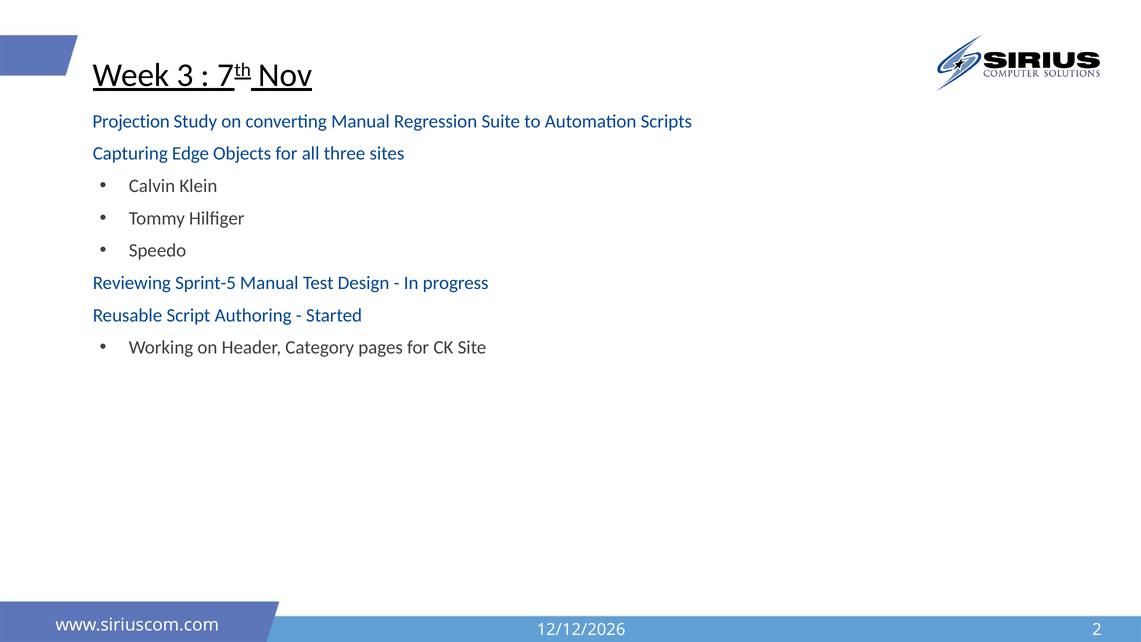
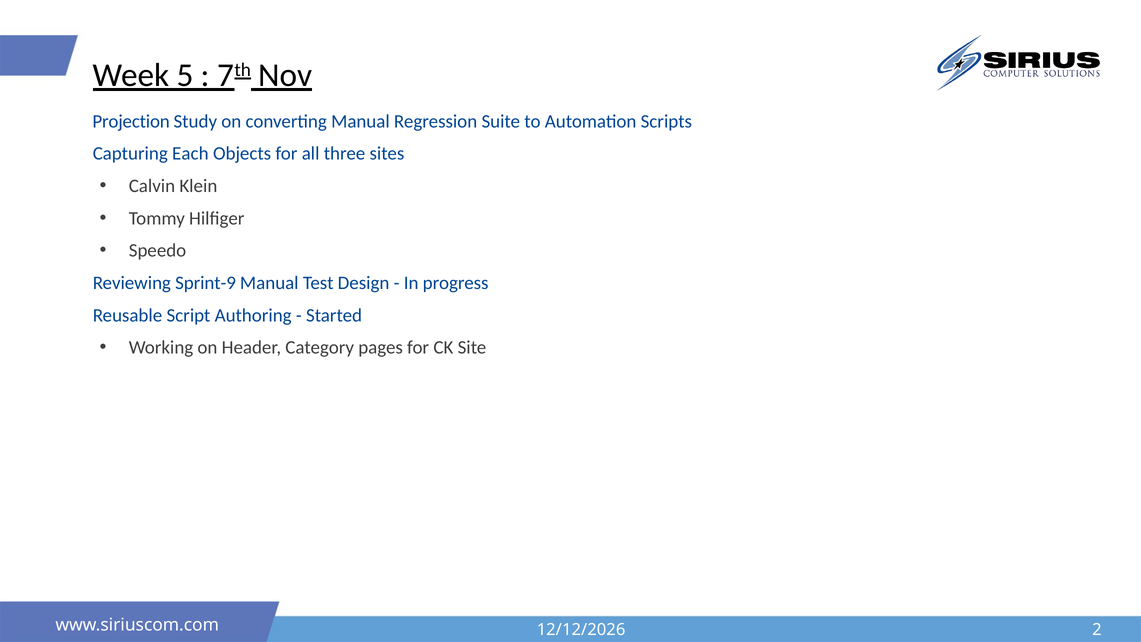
3: 3 -> 5
Edge: Edge -> Each
Sprint-5: Sprint-5 -> Sprint-9
